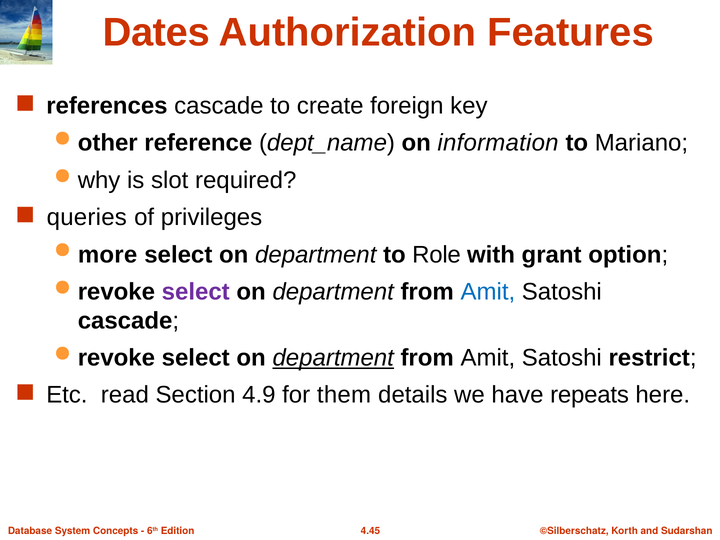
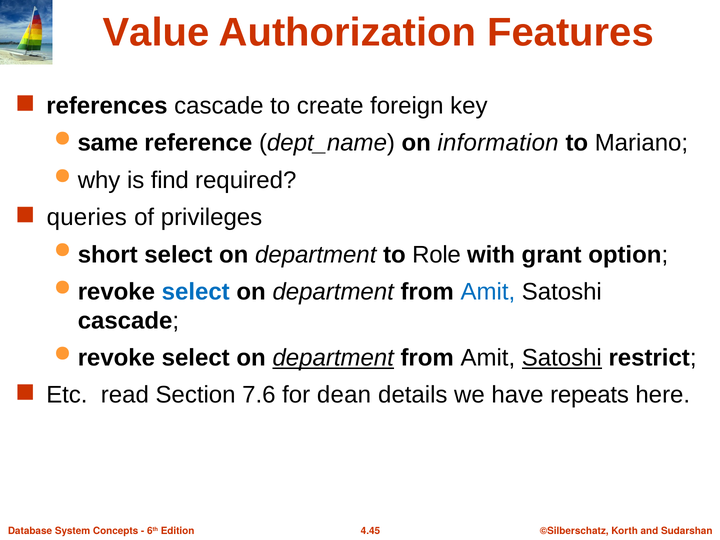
Dates: Dates -> Value
other: other -> same
slot: slot -> find
more: more -> short
select at (196, 292) colour: purple -> blue
Satoshi at (562, 358) underline: none -> present
4.9: 4.9 -> 7.6
them: them -> dean
